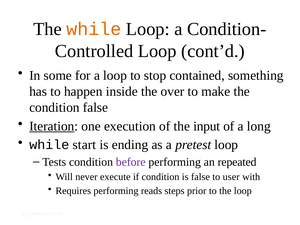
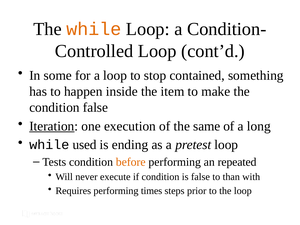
over: over -> item
input: input -> same
start: start -> used
before colour: purple -> orange
user: user -> than
reads: reads -> times
